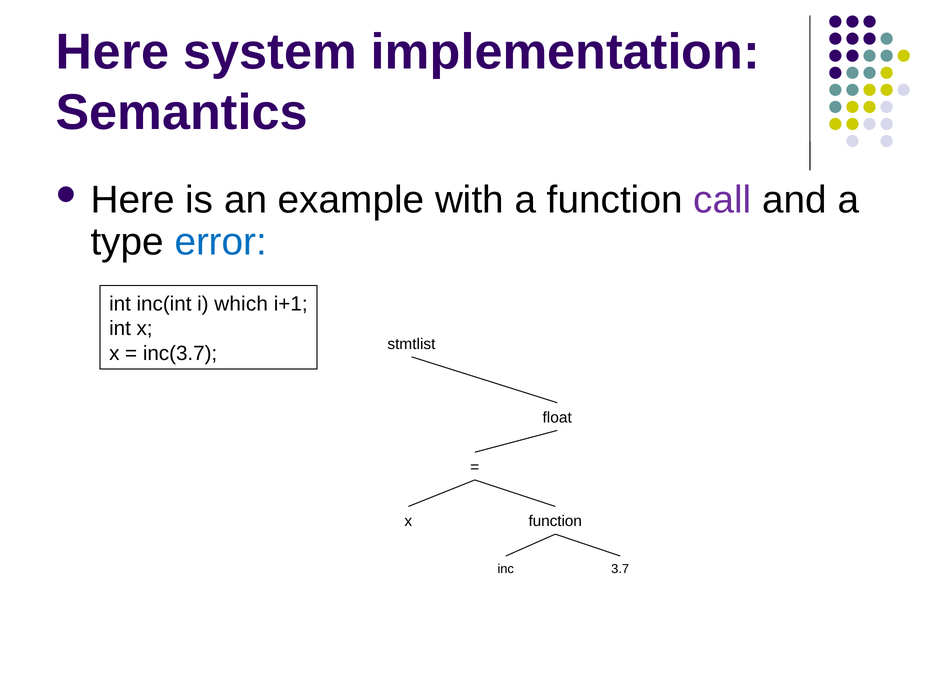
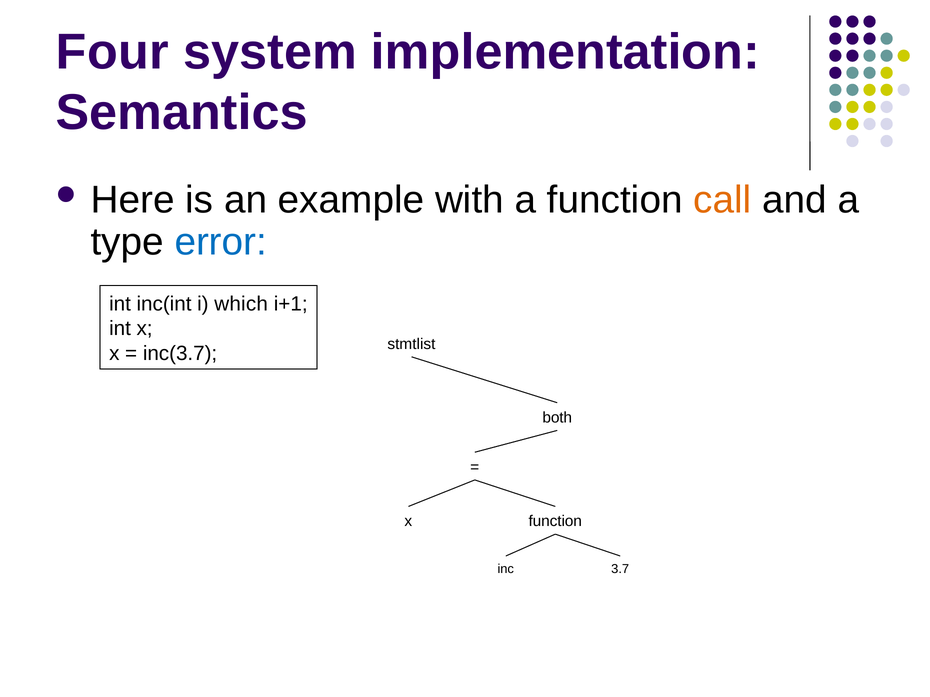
Here at (112, 52): Here -> Four
call colour: purple -> orange
float: float -> both
